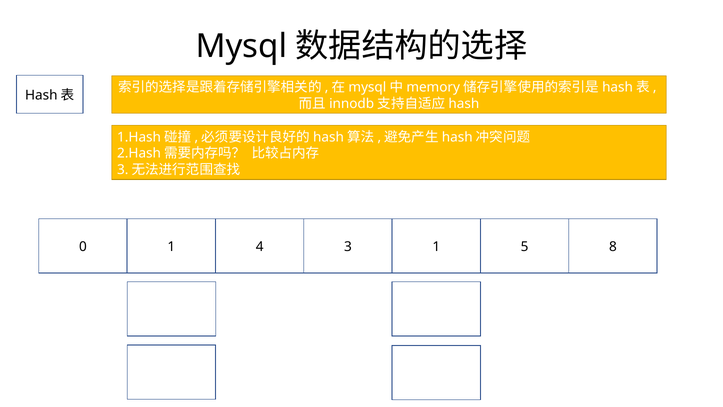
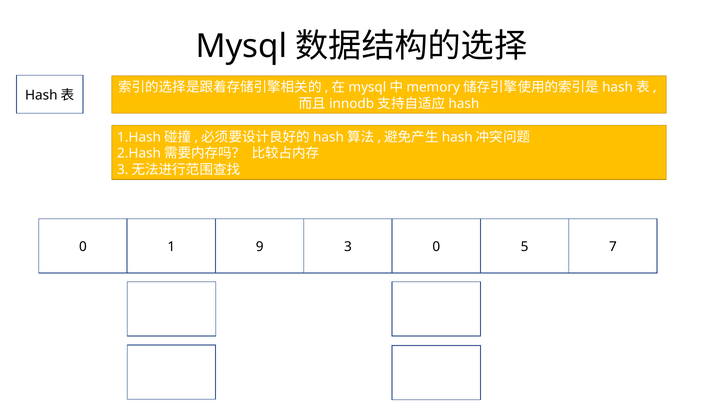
4: 4 -> 9
3 1: 1 -> 0
8: 8 -> 7
